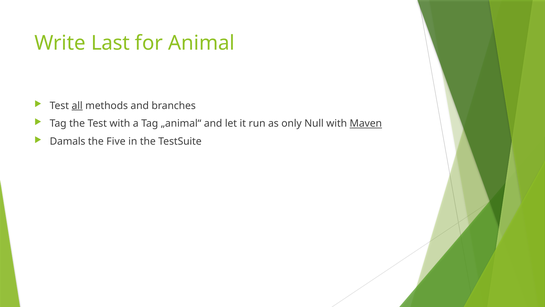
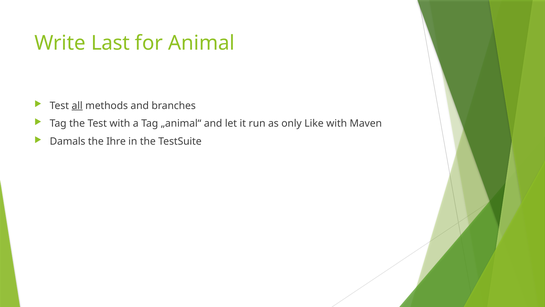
Null: Null -> Like
Maven underline: present -> none
Five: Five -> Ihre
